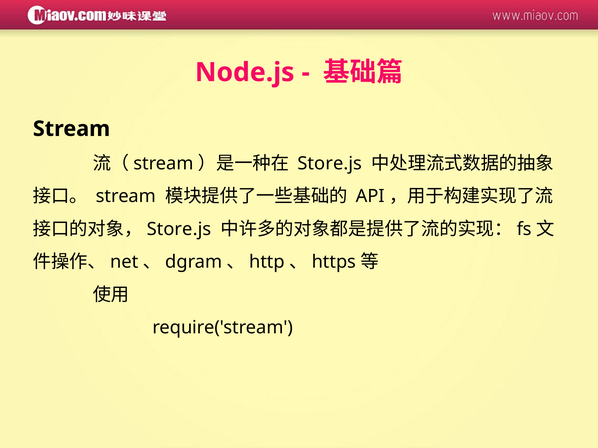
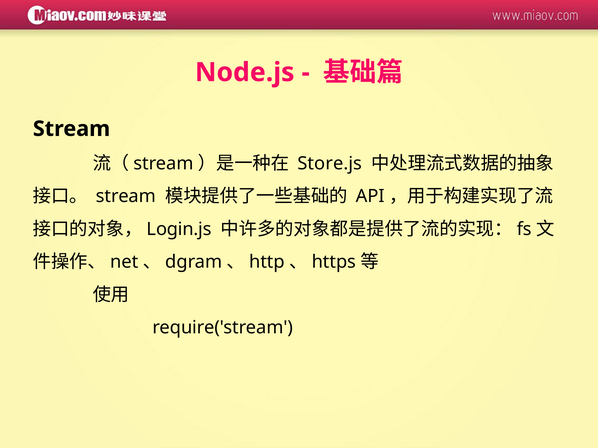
Store.js at (179, 229): Store.js -> Login.js
